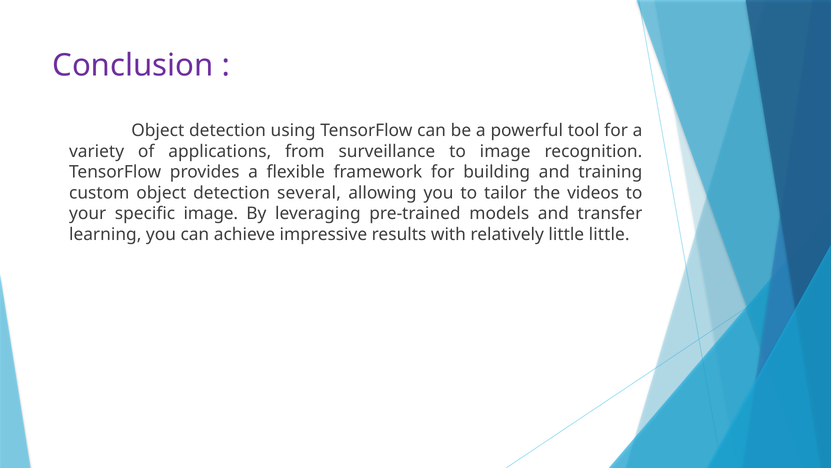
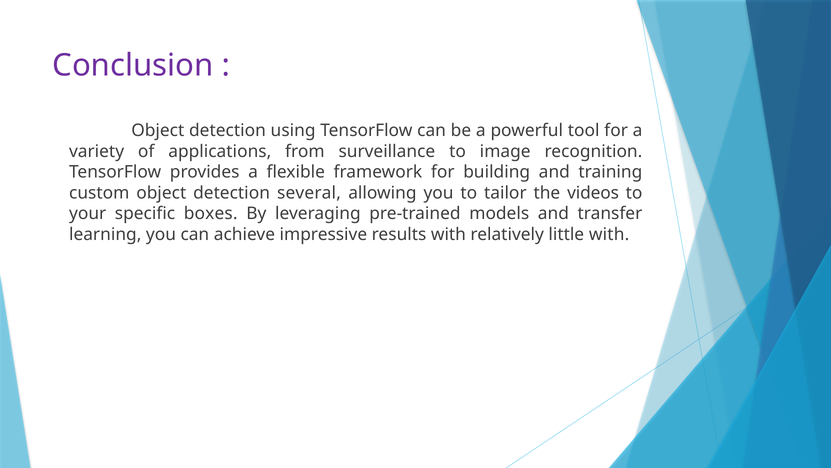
specific image: image -> boxes
little little: little -> with
